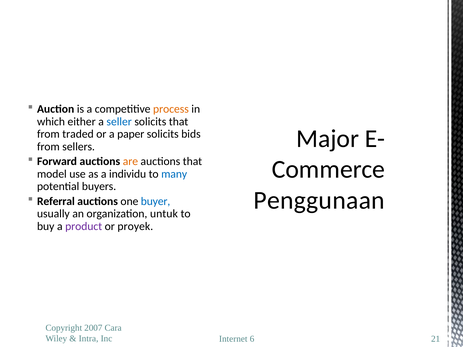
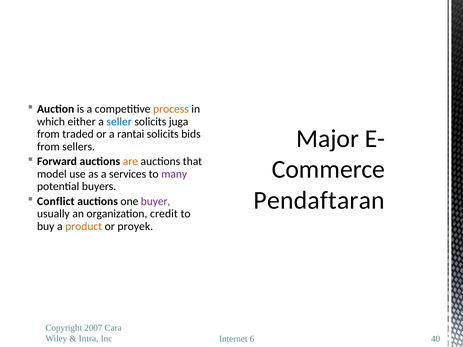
solicits that: that -> juga
paper: paper -> rantai
individu: individu -> services
many colour: blue -> purple
Penggunaan: Penggunaan -> Pendaftaran
Referral: Referral -> Conflict
buyer colour: blue -> purple
untuk: untuk -> credit
product colour: purple -> orange
21: 21 -> 40
